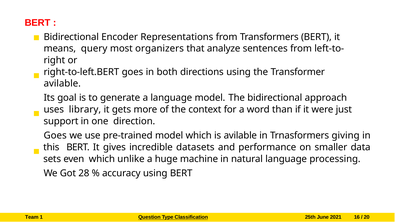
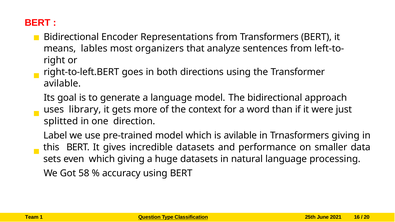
query: query -> lables
support: support -> splitted
Goes at (55, 136): Goes -> Label
which unlike: unlike -> giving
huge machine: machine -> datasets
28: 28 -> 58
